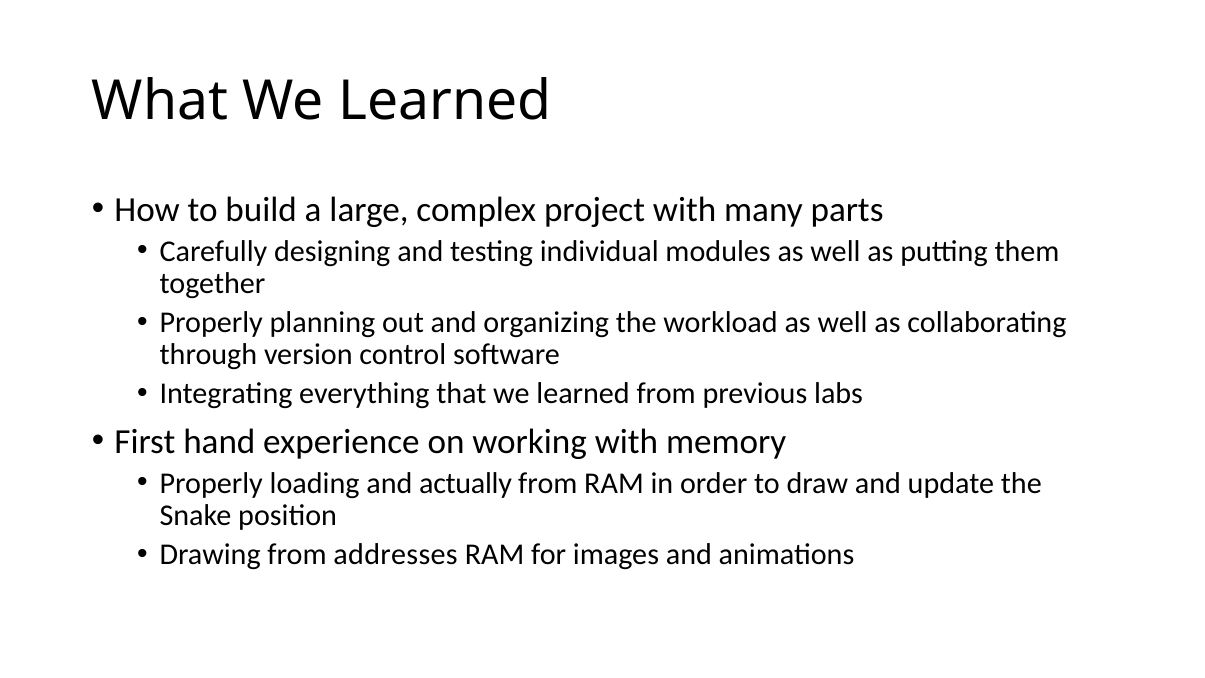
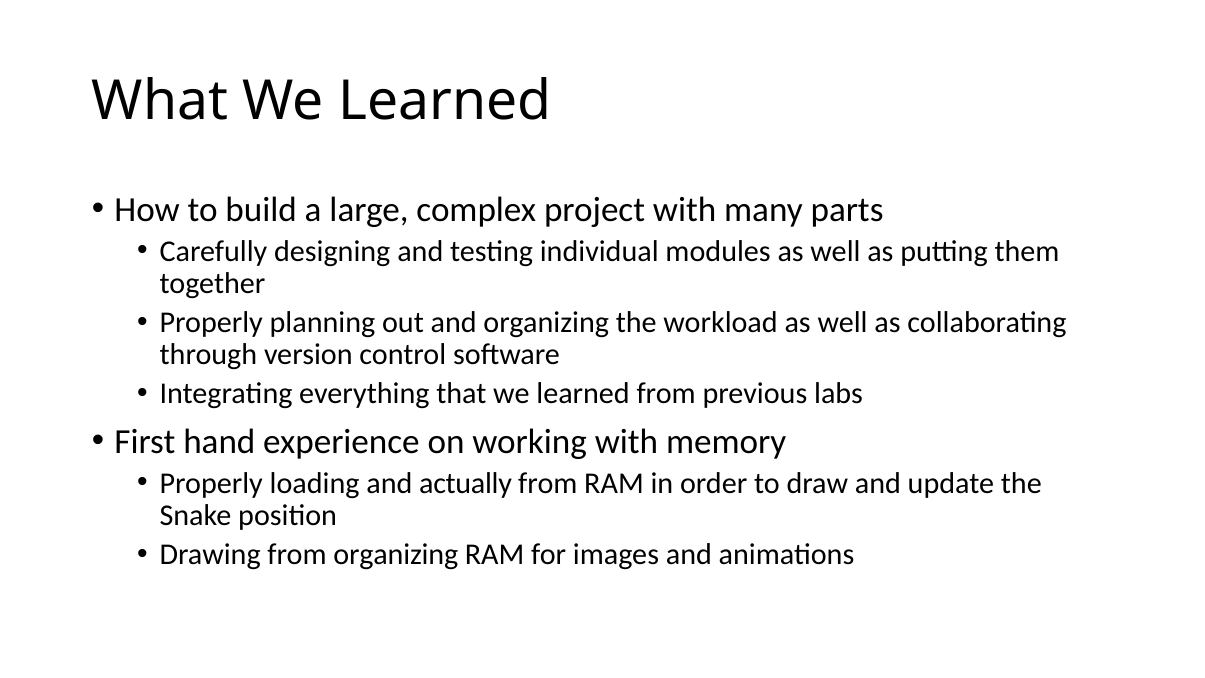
from addresses: addresses -> organizing
